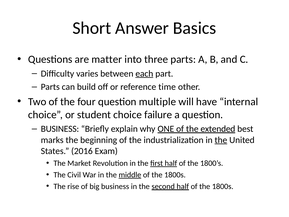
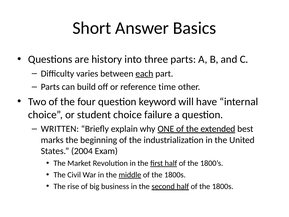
matter: matter -> history
multiple: multiple -> keyword
BUSINESS at (60, 129): BUSINESS -> WRITTEN
the at (221, 140) underline: present -> none
2016: 2016 -> 2004
